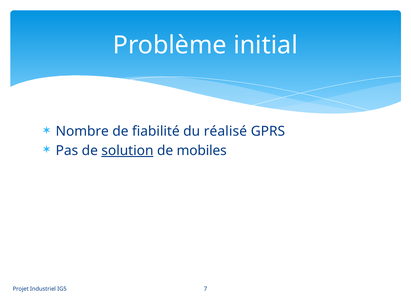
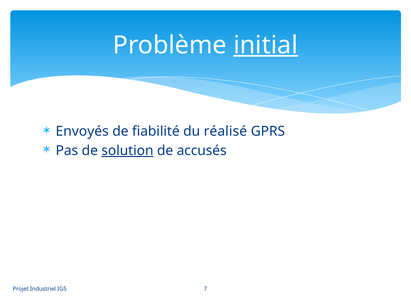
initial underline: none -> present
Nombre: Nombre -> Envoyés
mobiles: mobiles -> accusés
